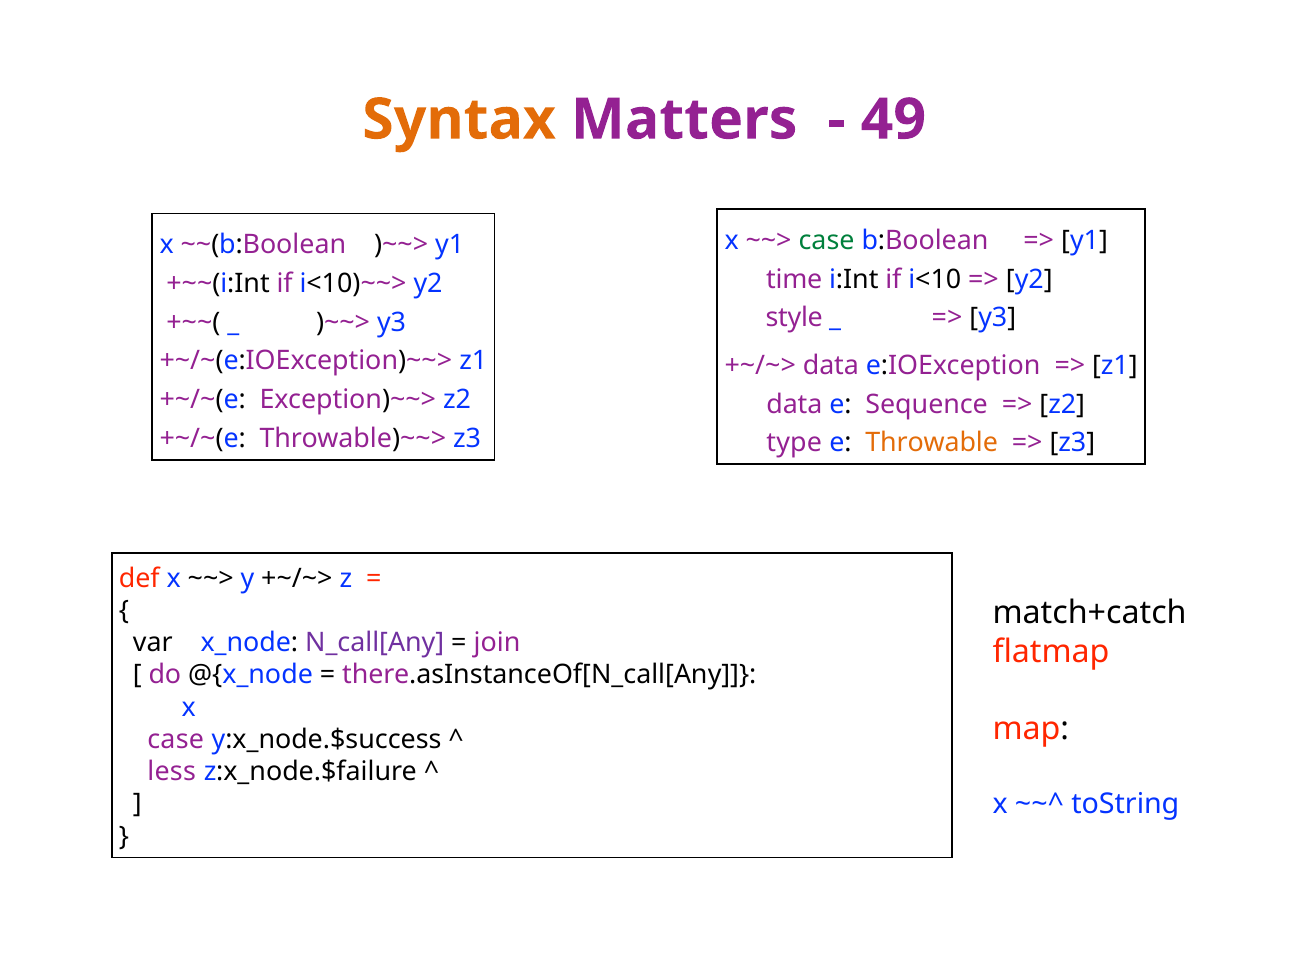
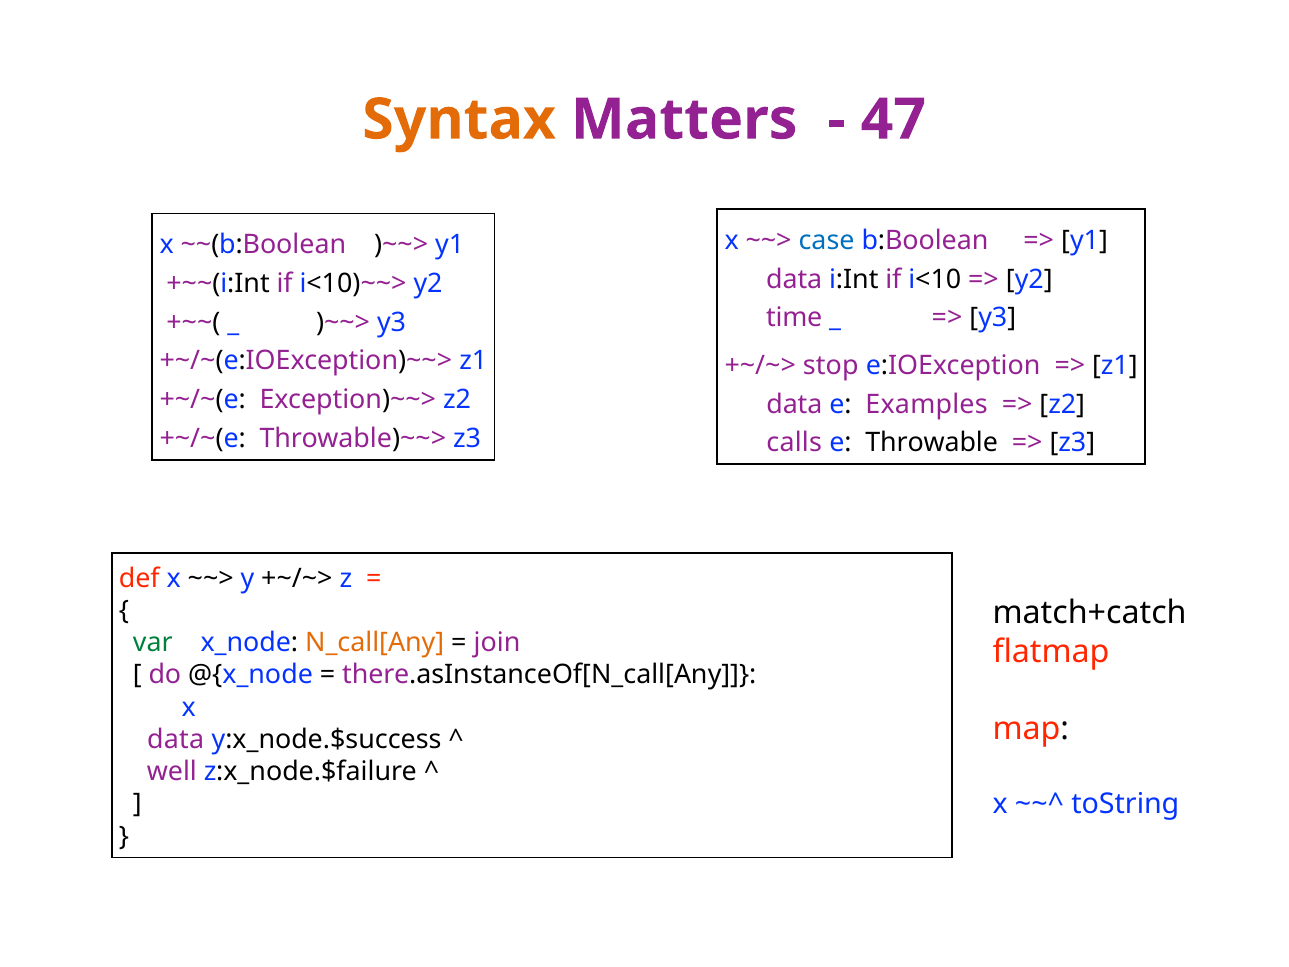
49: 49 -> 47
case at (827, 240) colour: green -> blue
time at (794, 279): time -> data
style: style -> time
data at (831, 365): data -> stop
Sequence: Sequence -> Examples
type: type -> calls
Throwable colour: orange -> black
var colour: black -> green
N_call[Any colour: purple -> orange
case at (176, 739): case -> data
less: less -> well
